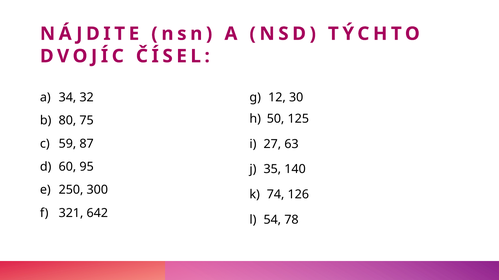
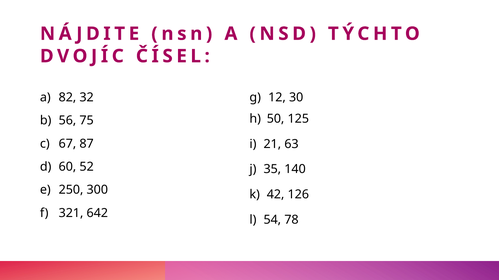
34: 34 -> 82
80: 80 -> 56
59: 59 -> 67
27: 27 -> 21
95: 95 -> 52
74: 74 -> 42
